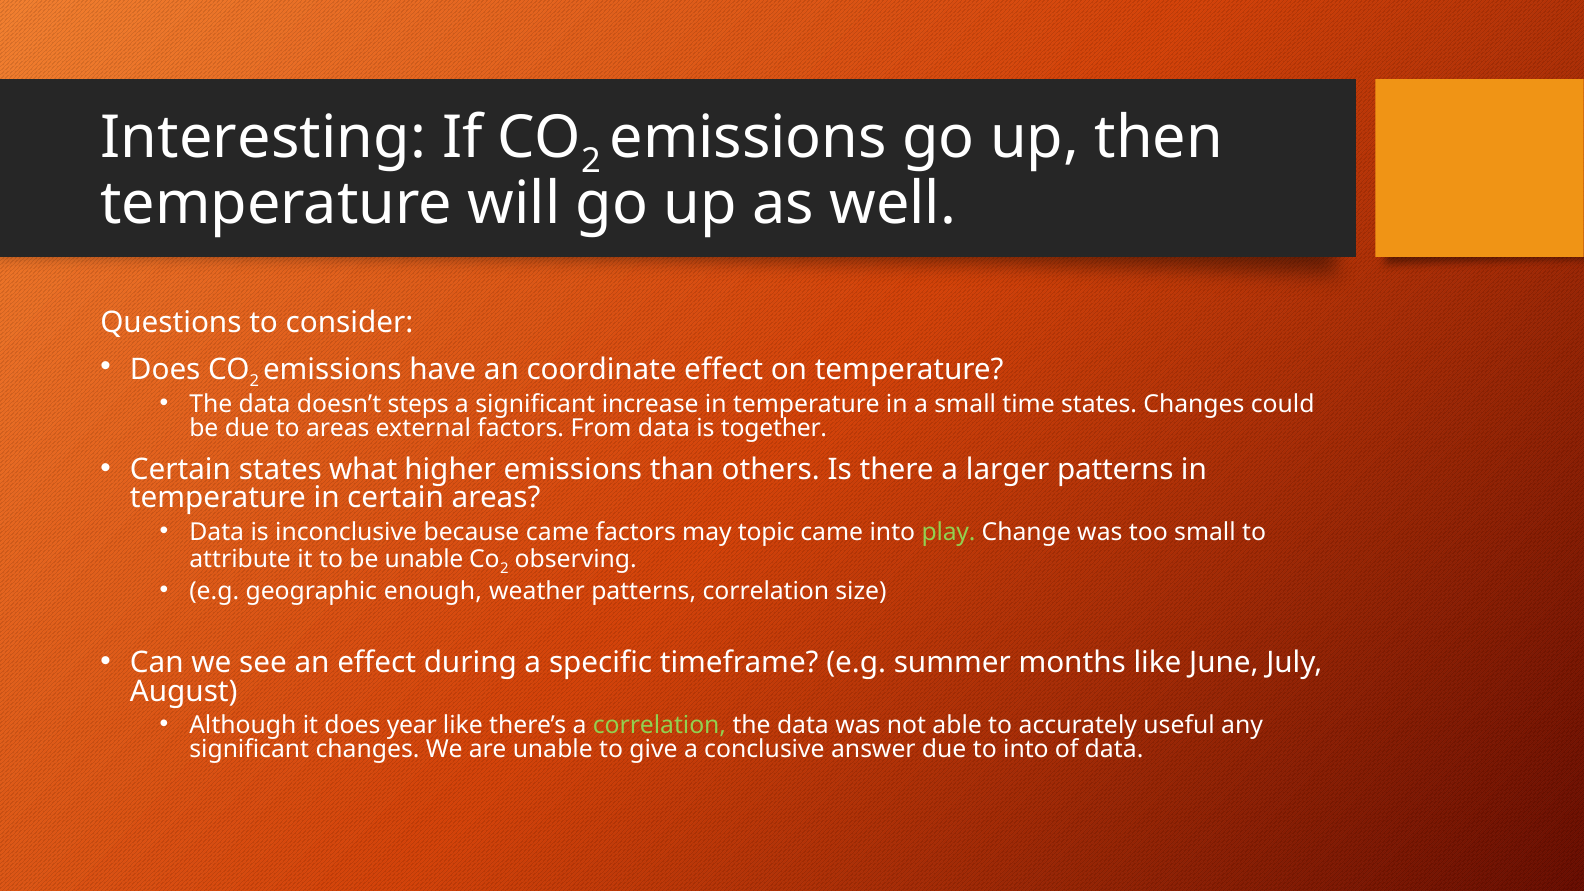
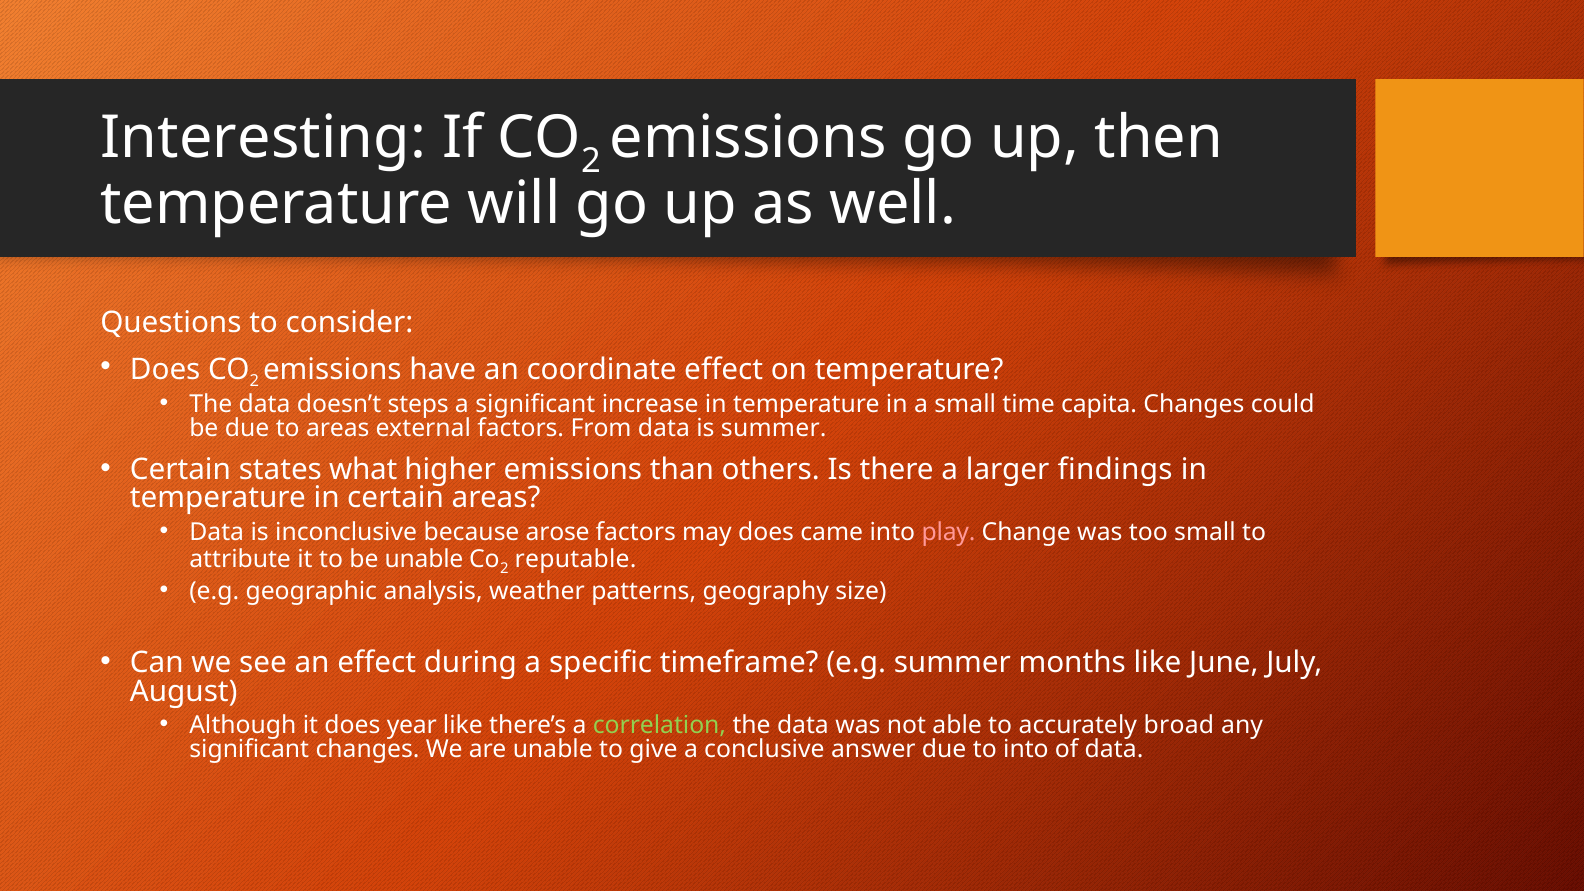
time states: states -> capita
is together: together -> summer
larger patterns: patterns -> findings
because came: came -> arose
may topic: topic -> does
play colour: light green -> pink
observing: observing -> reputable
enough: enough -> analysis
patterns correlation: correlation -> geography
useful: useful -> broad
